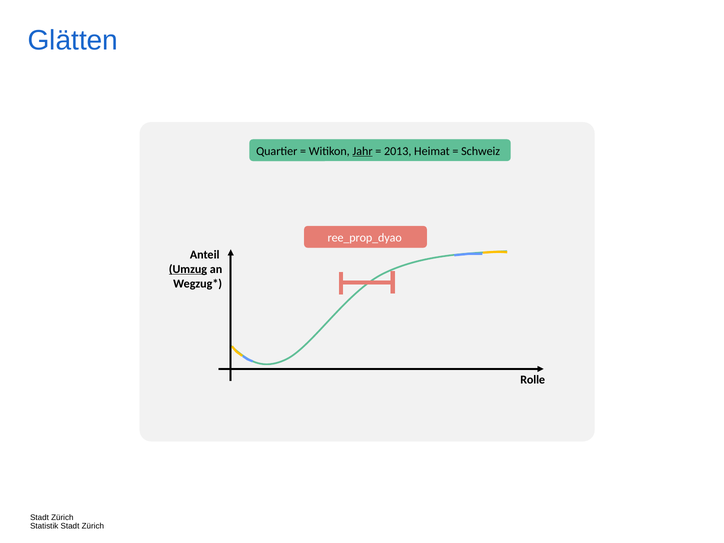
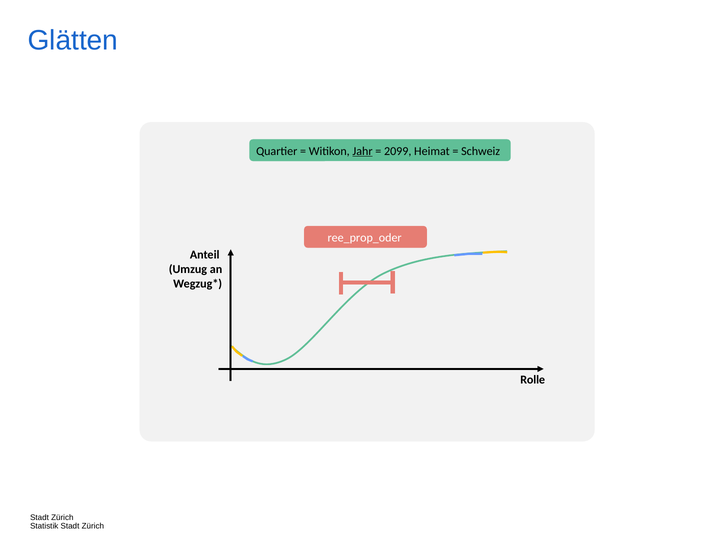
2013: 2013 -> 2099
ree_prop_dyao: ree_prop_dyao -> ree_prop_oder
Umzug underline: present -> none
